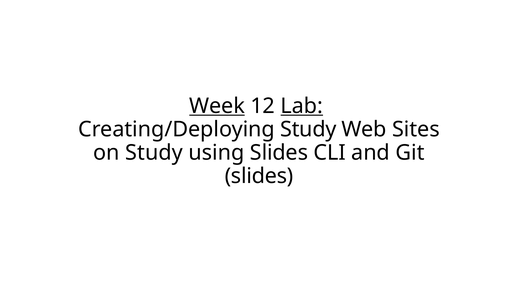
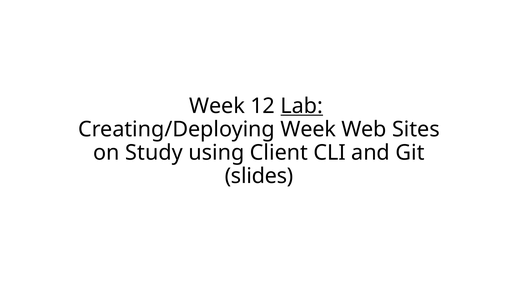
Week at (217, 106) underline: present -> none
Creating/Deploying Study: Study -> Week
using Slides: Slides -> Client
